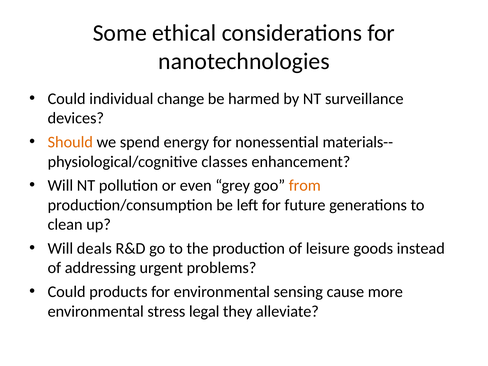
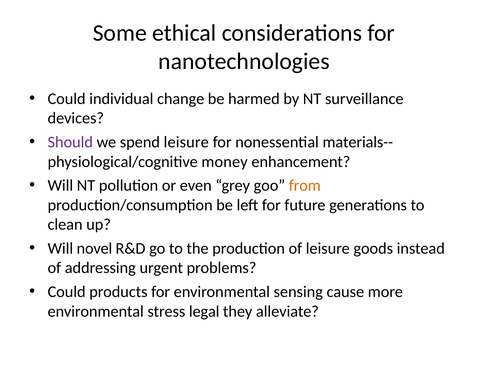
Should colour: orange -> purple
spend energy: energy -> leisure
classes: classes -> money
deals: deals -> novel
